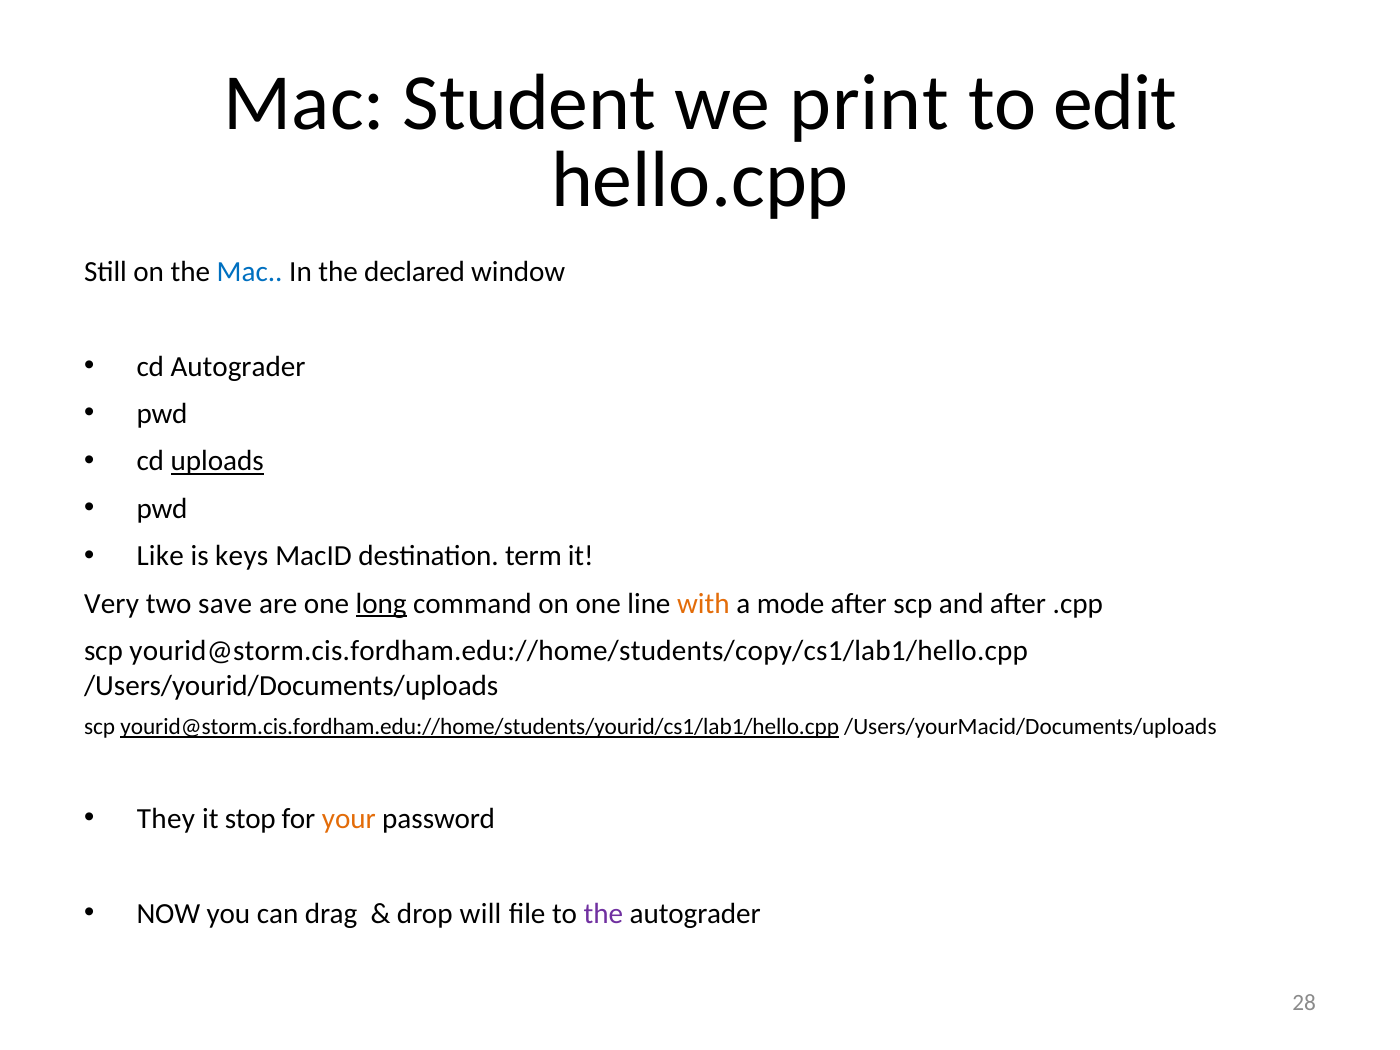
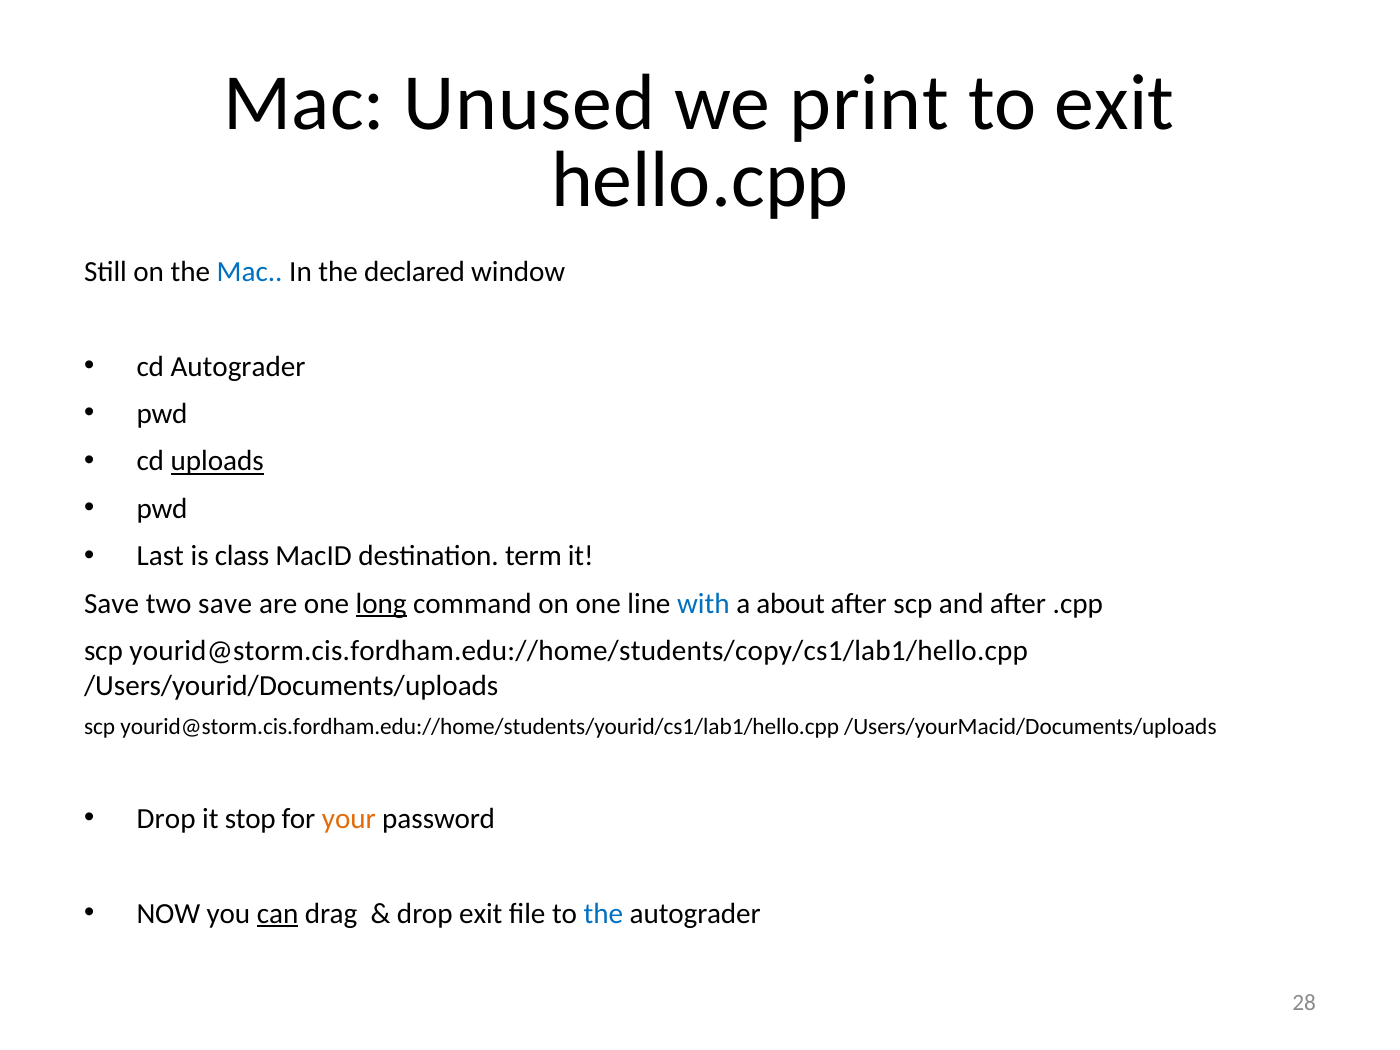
Student: Student -> Unused
to edit: edit -> exit
Like: Like -> Last
keys: keys -> class
Very at (112, 604): Very -> Save
with colour: orange -> blue
mode: mode -> about
yourid@storm.cis.fordham.edu://home/students/yourid/cs1/lab1/hello.cpp underline: present -> none
They at (166, 819): They -> Drop
can underline: none -> present
drop will: will -> exit
the at (603, 914) colour: purple -> blue
